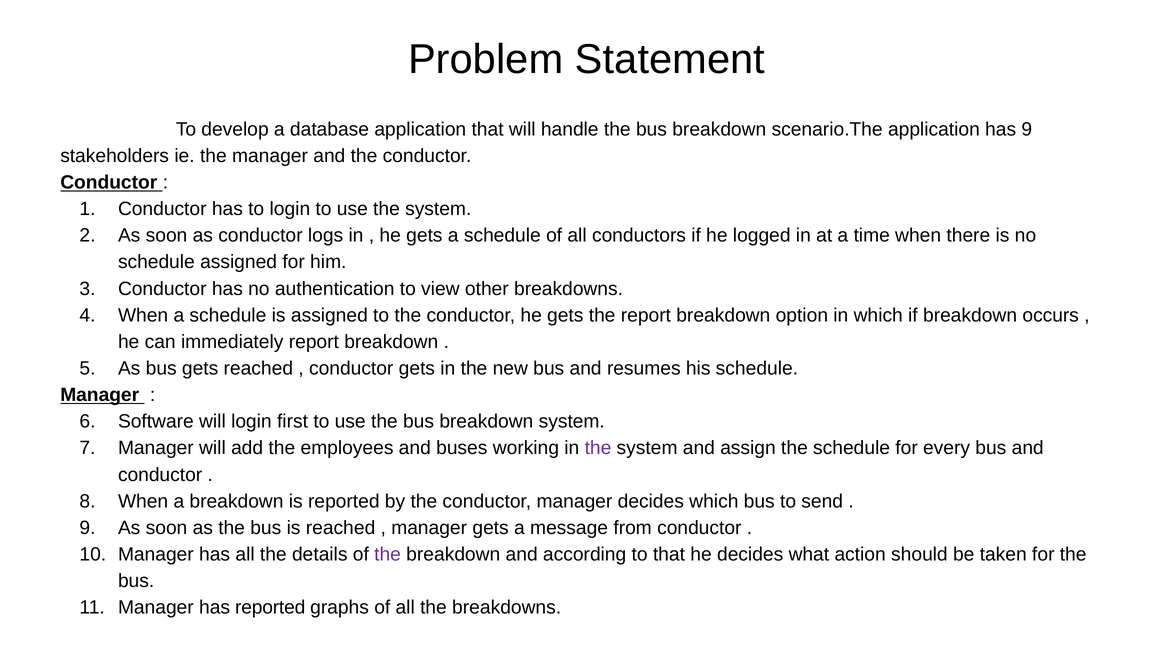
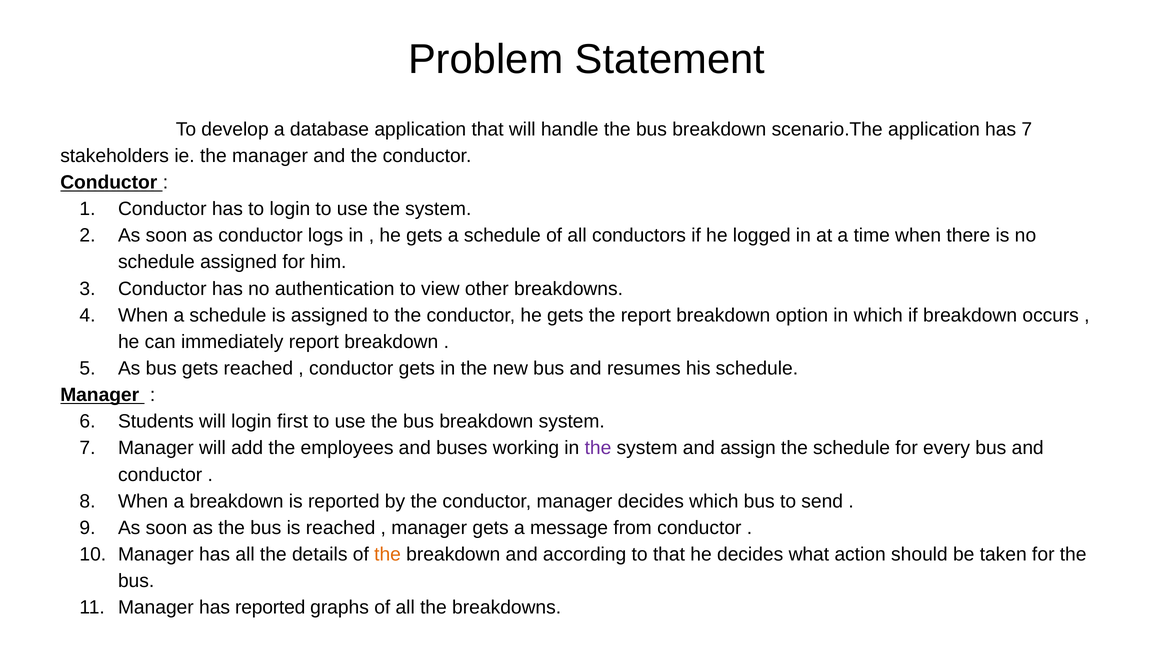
has 9: 9 -> 7
Software: Software -> Students
the at (388, 554) colour: purple -> orange
